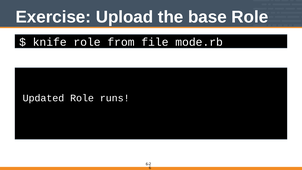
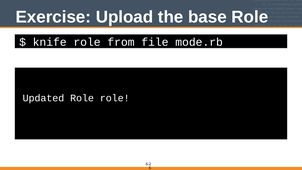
Role runs: runs -> role
